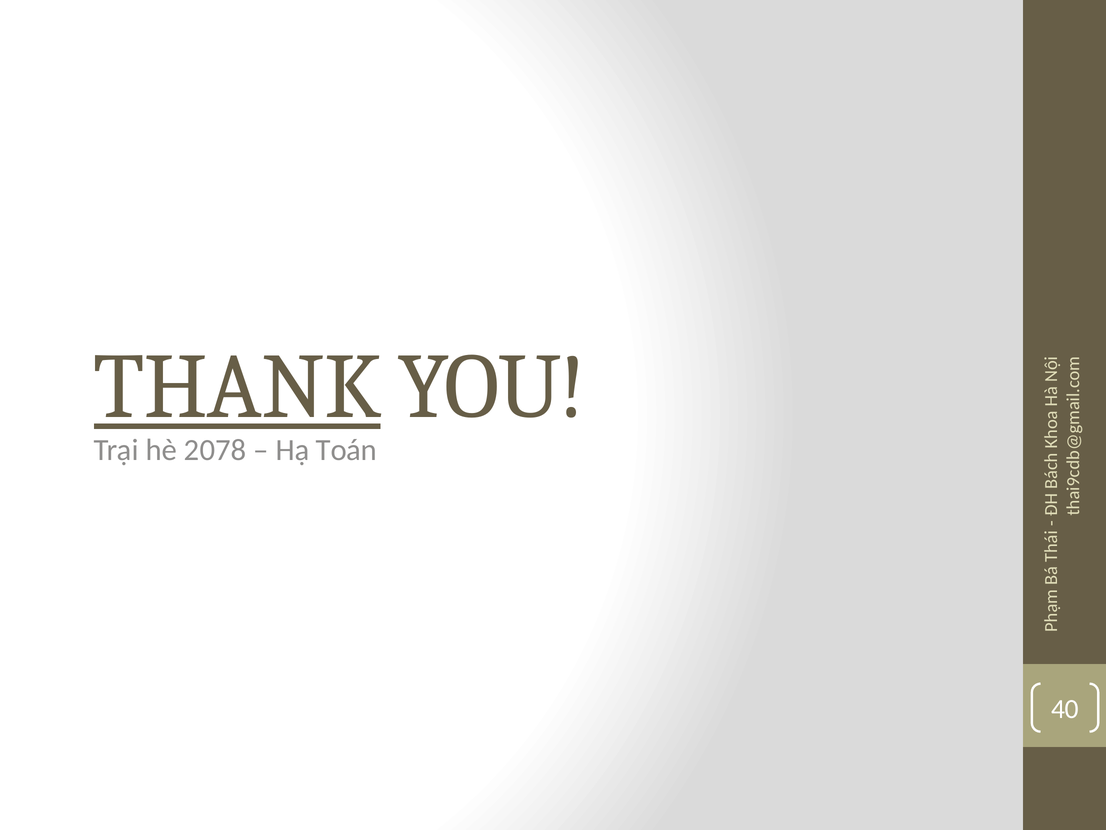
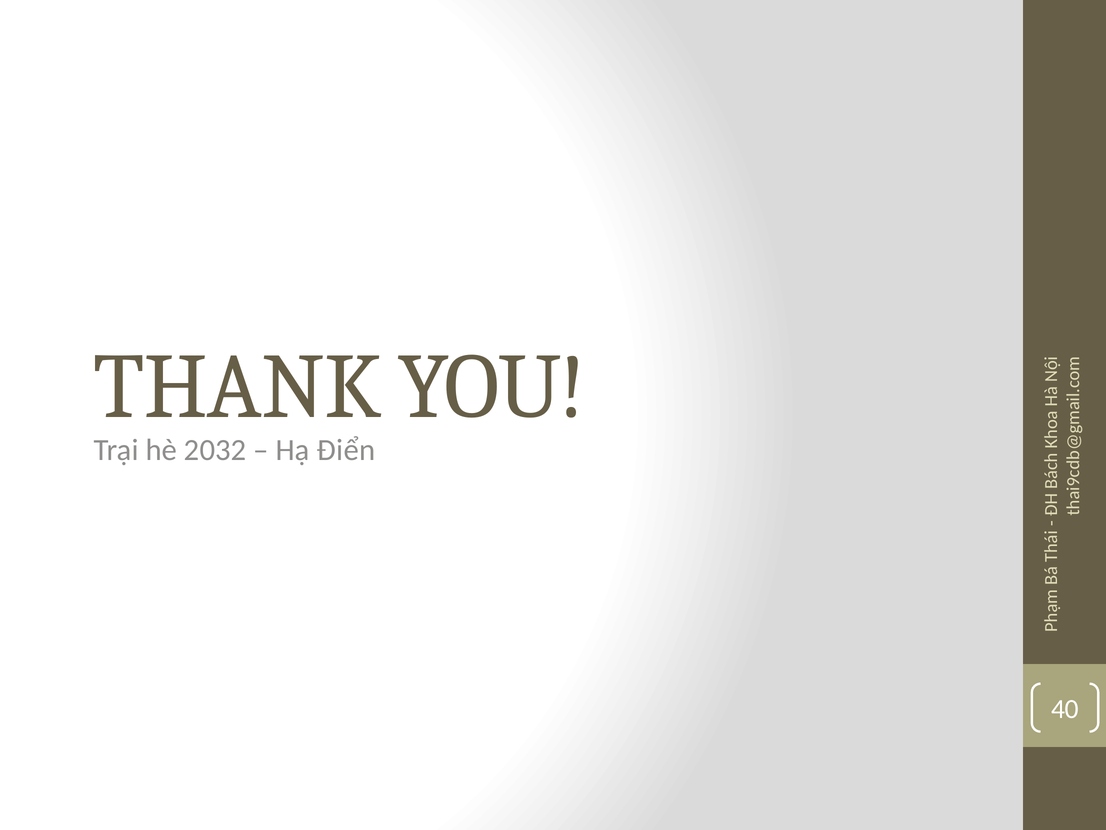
THANK underline: present -> none
2078: 2078 -> 2032
Toán: Toán -> Điển
